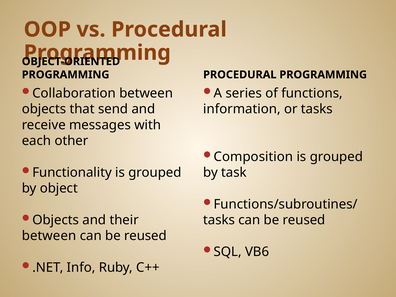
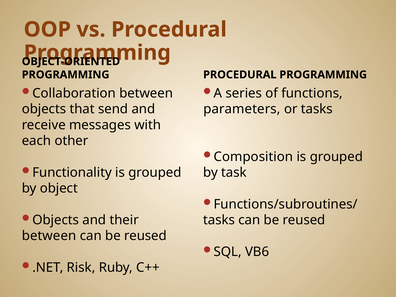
information: information -> parameters
Info: Info -> Risk
